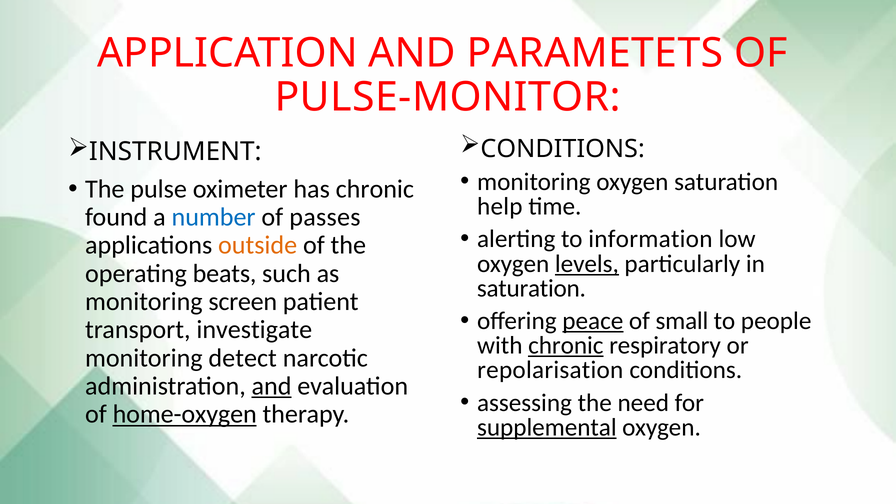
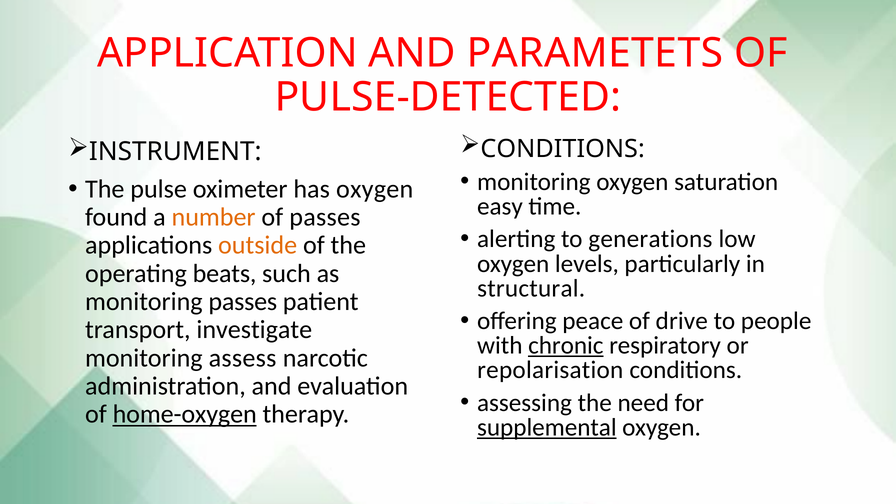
PULSE-MONITOR: PULSE-MONITOR -> PULSE-DETECTED
has chronic: chronic -> oxygen
help: help -> easy
number colour: blue -> orange
information: information -> generations
levels underline: present -> none
saturation at (531, 288): saturation -> structural
monitoring screen: screen -> passes
peace underline: present -> none
small: small -> drive
detect: detect -> assess
and at (272, 386) underline: present -> none
